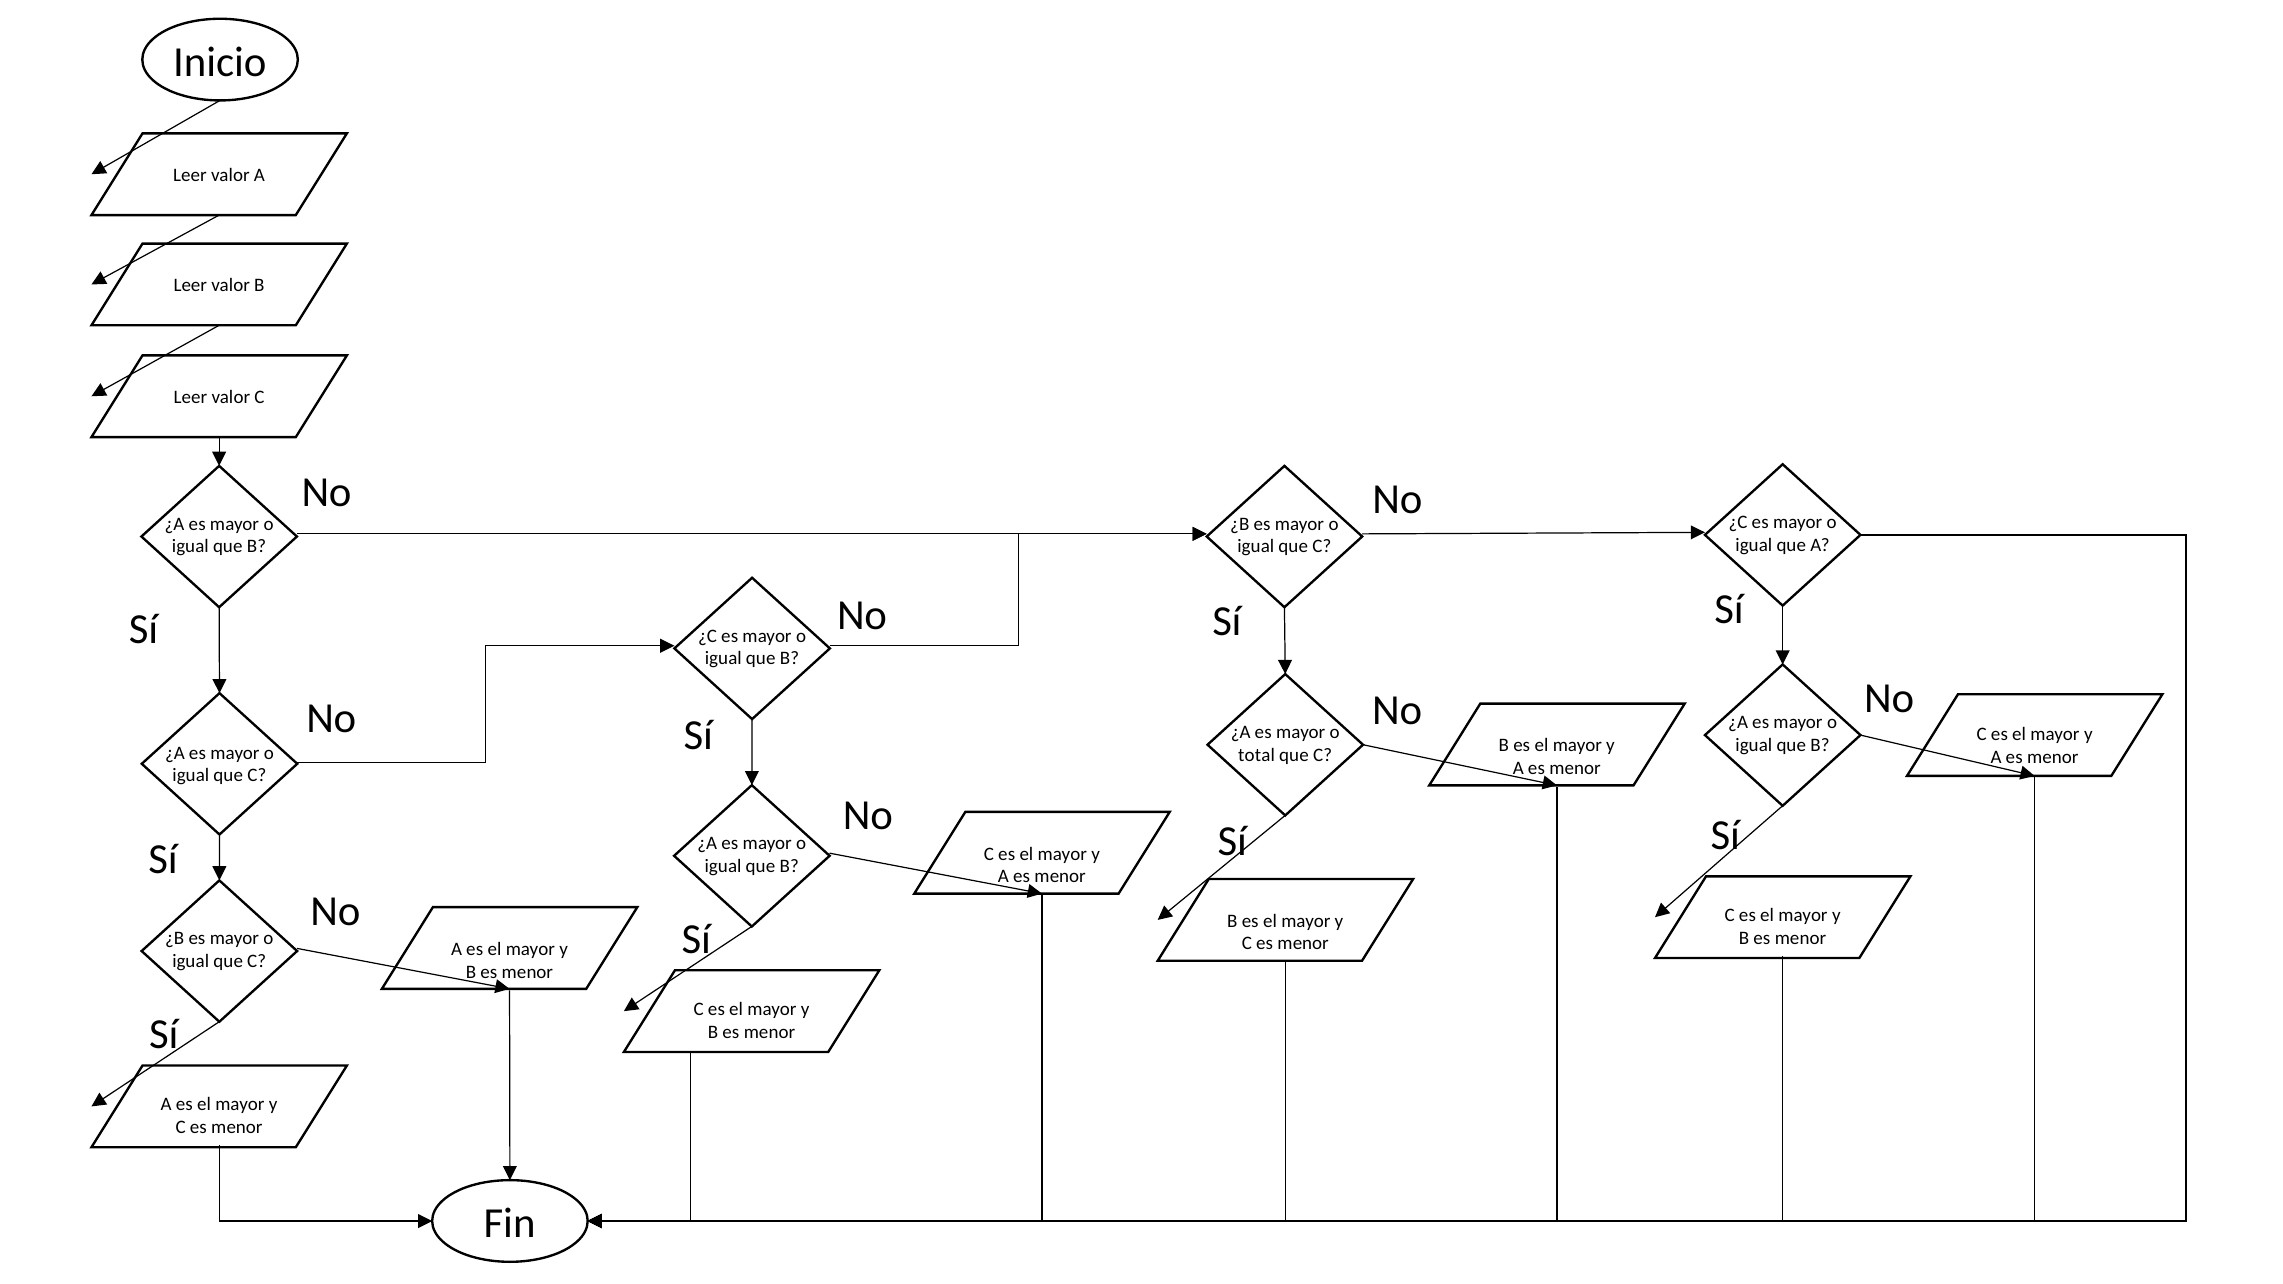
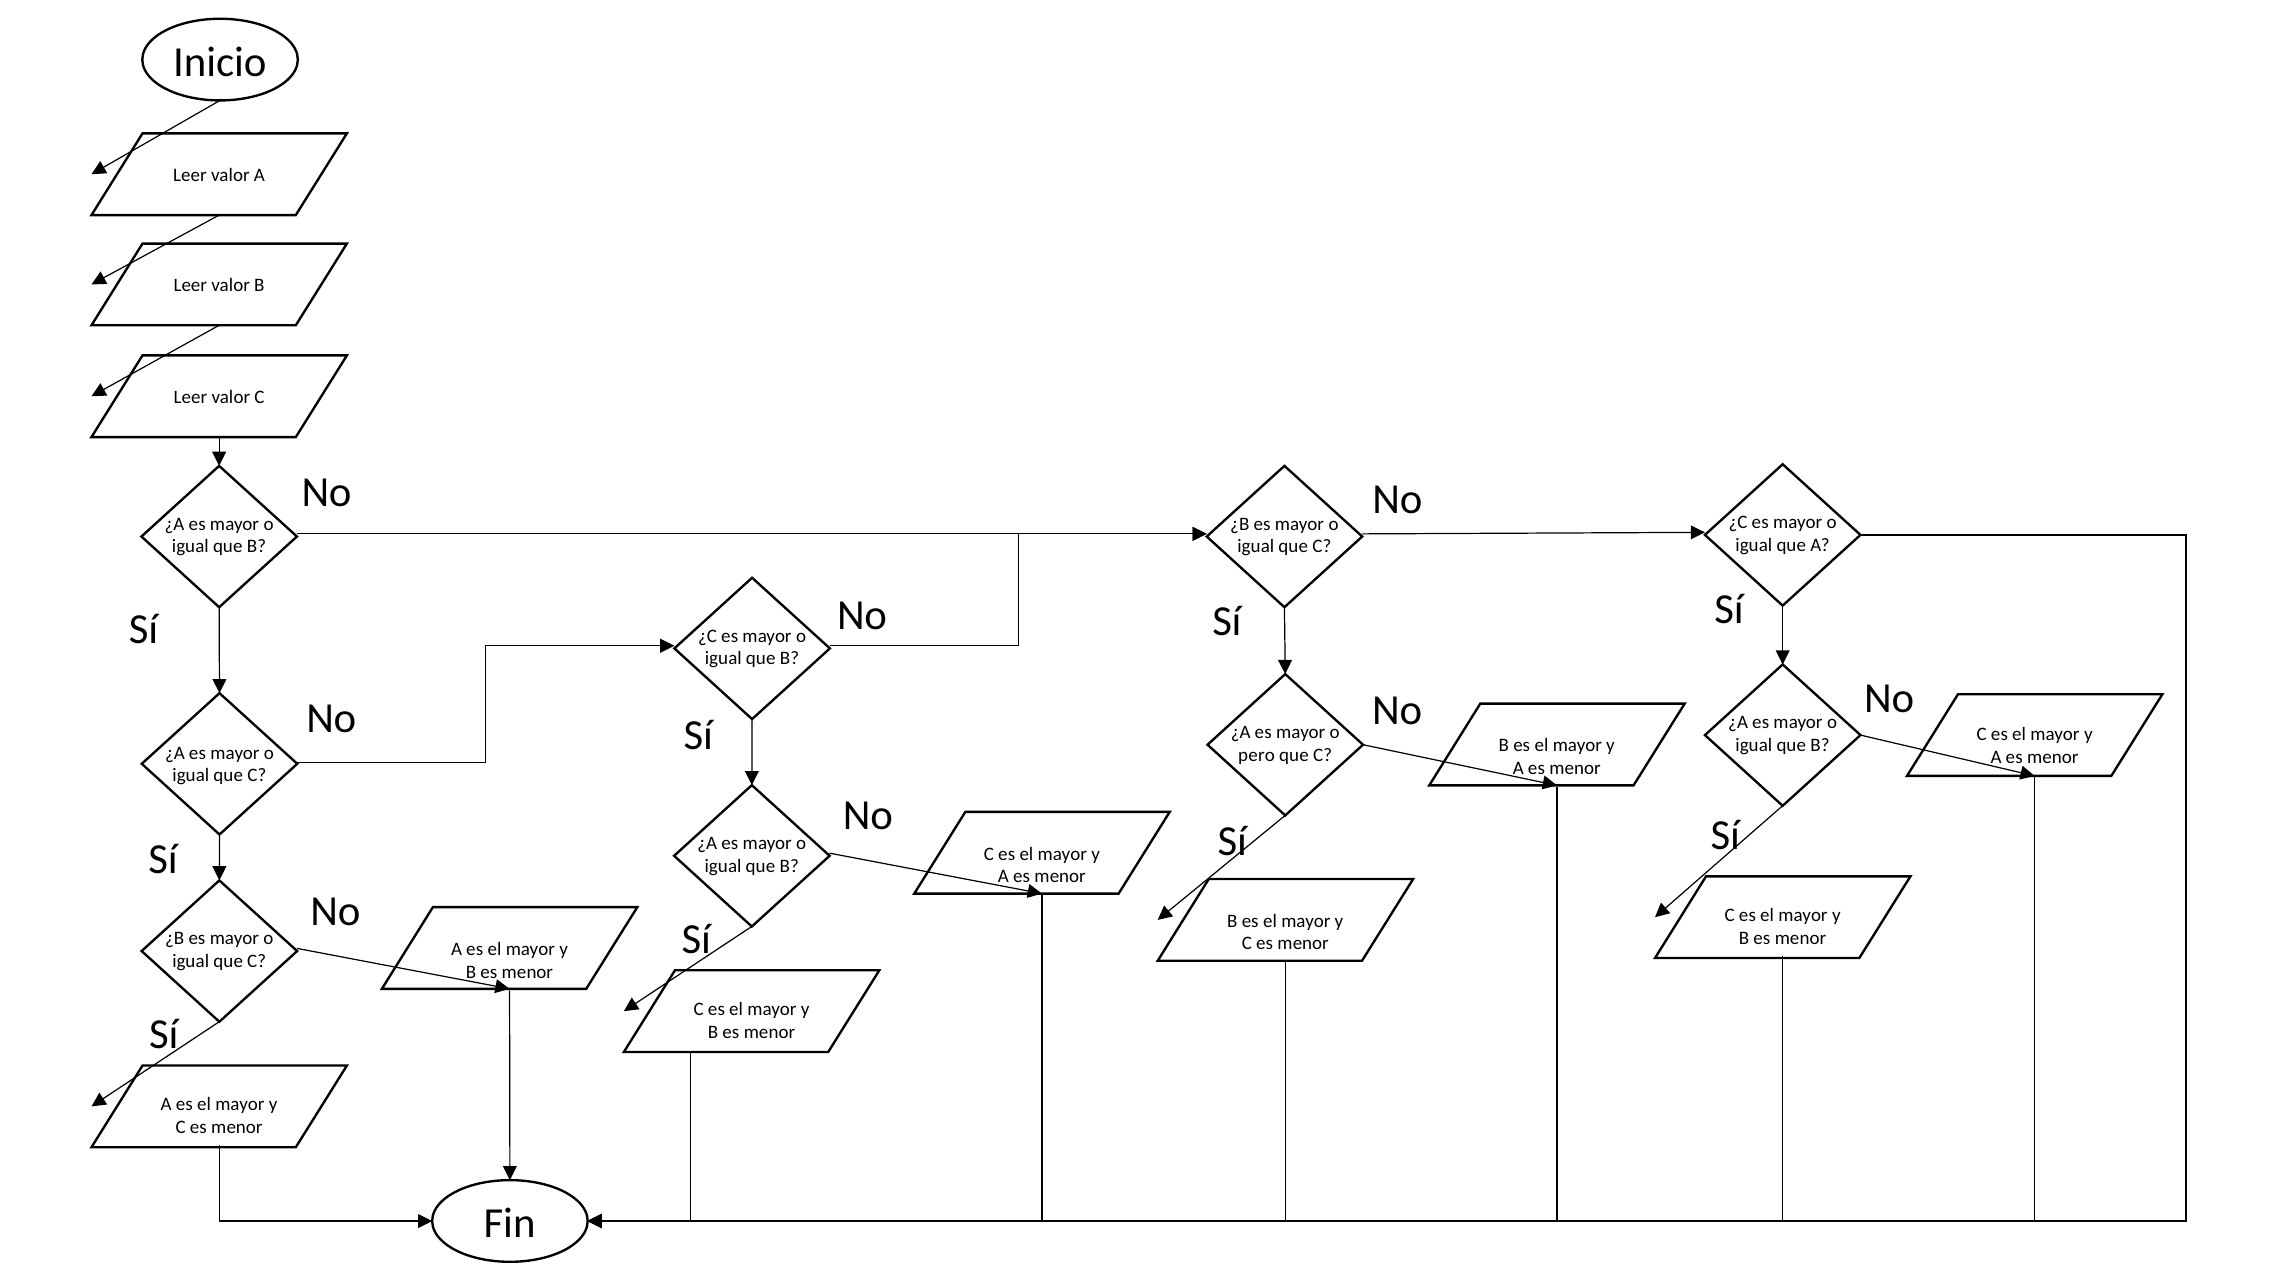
total: total -> pero
